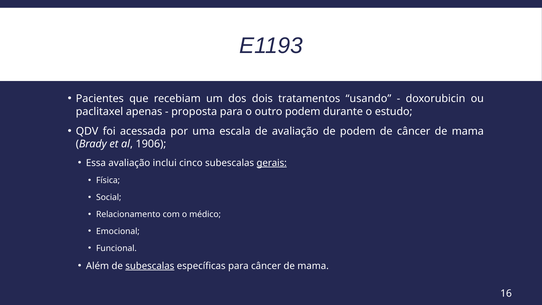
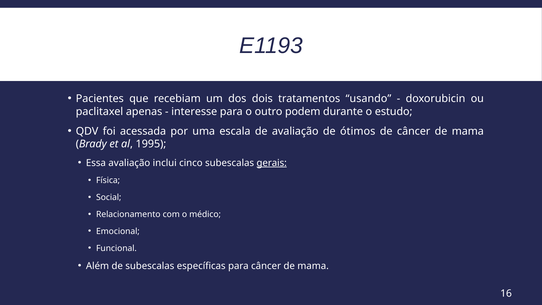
proposta: proposta -> interesse
de podem: podem -> ótimos
1906: 1906 -> 1995
subescalas at (150, 266) underline: present -> none
